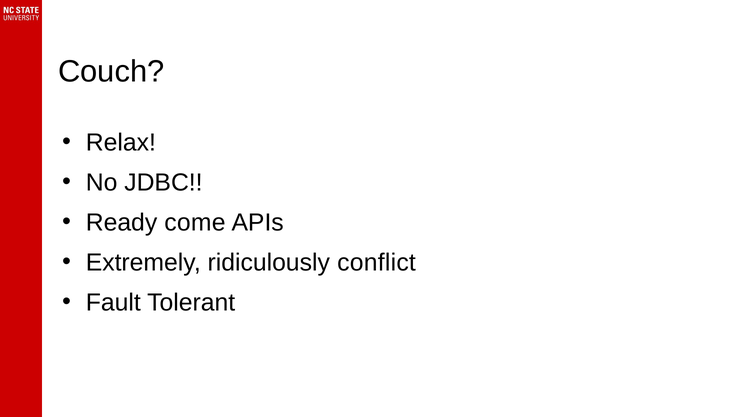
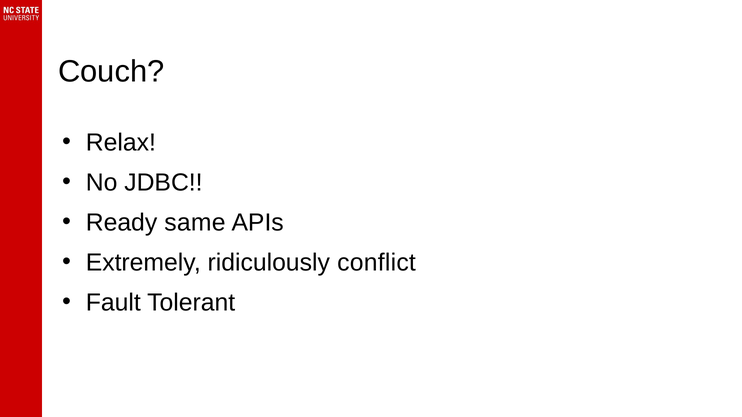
come: come -> same
